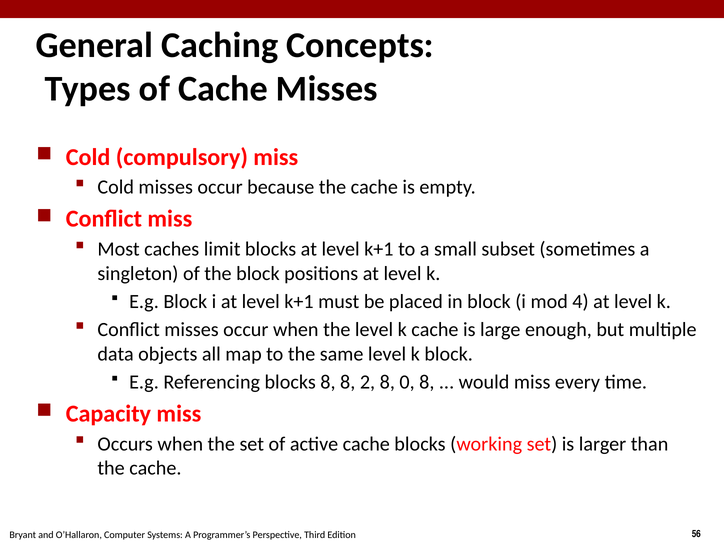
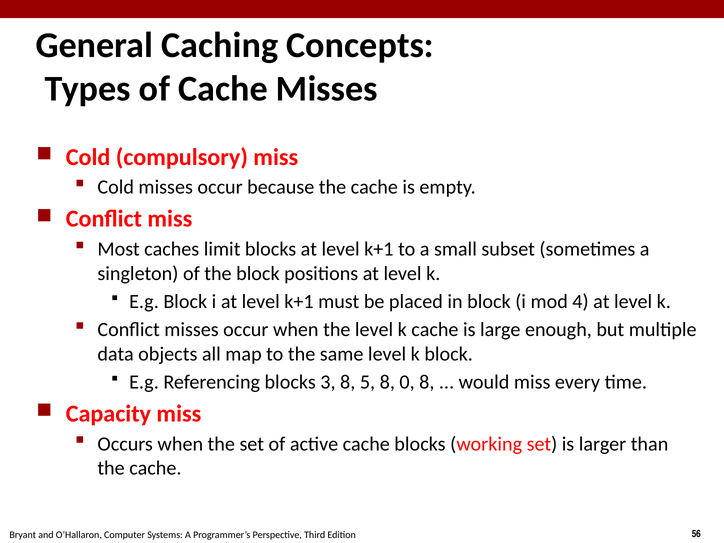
blocks 8: 8 -> 3
2: 2 -> 5
